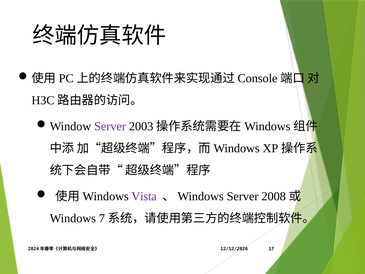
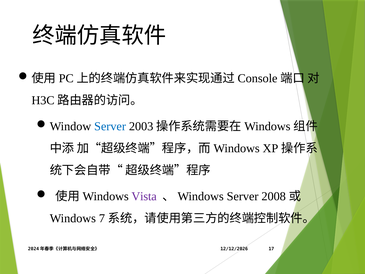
Server at (110, 126) colour: purple -> blue
